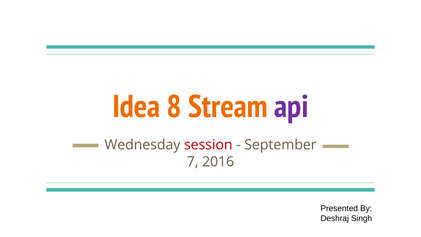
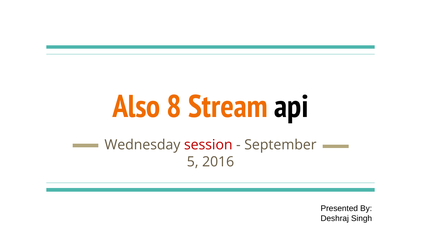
Idea: Idea -> Also
api colour: purple -> black
7: 7 -> 5
